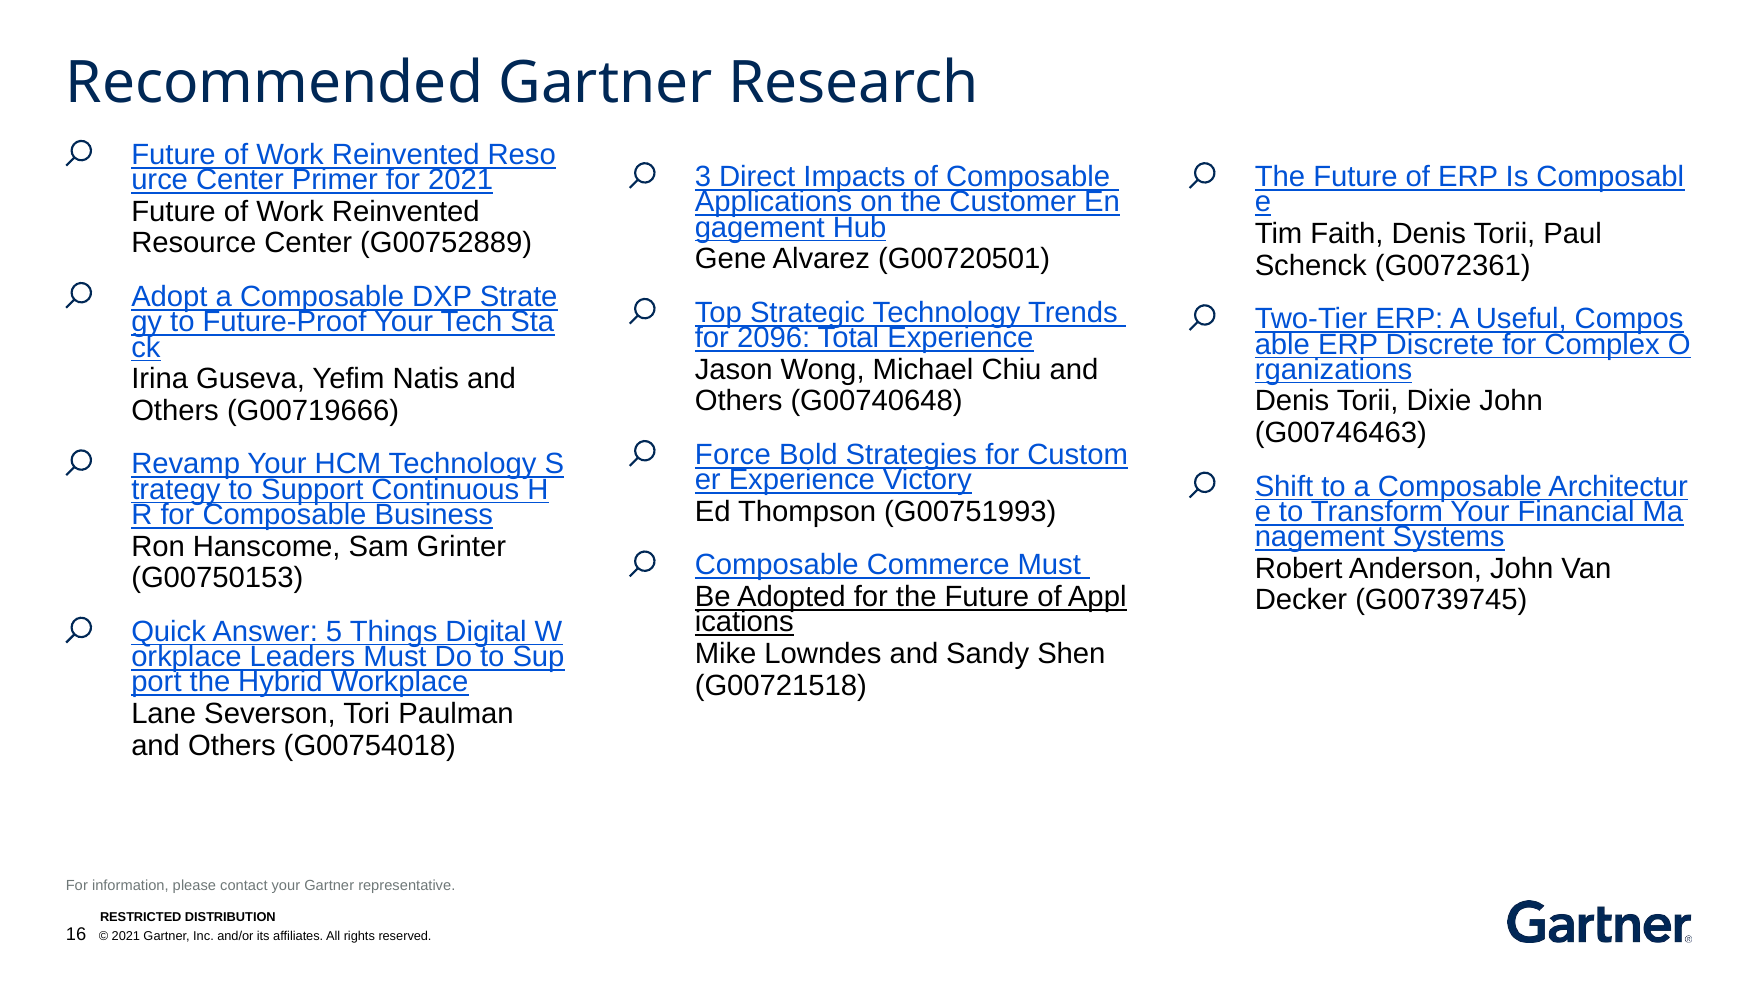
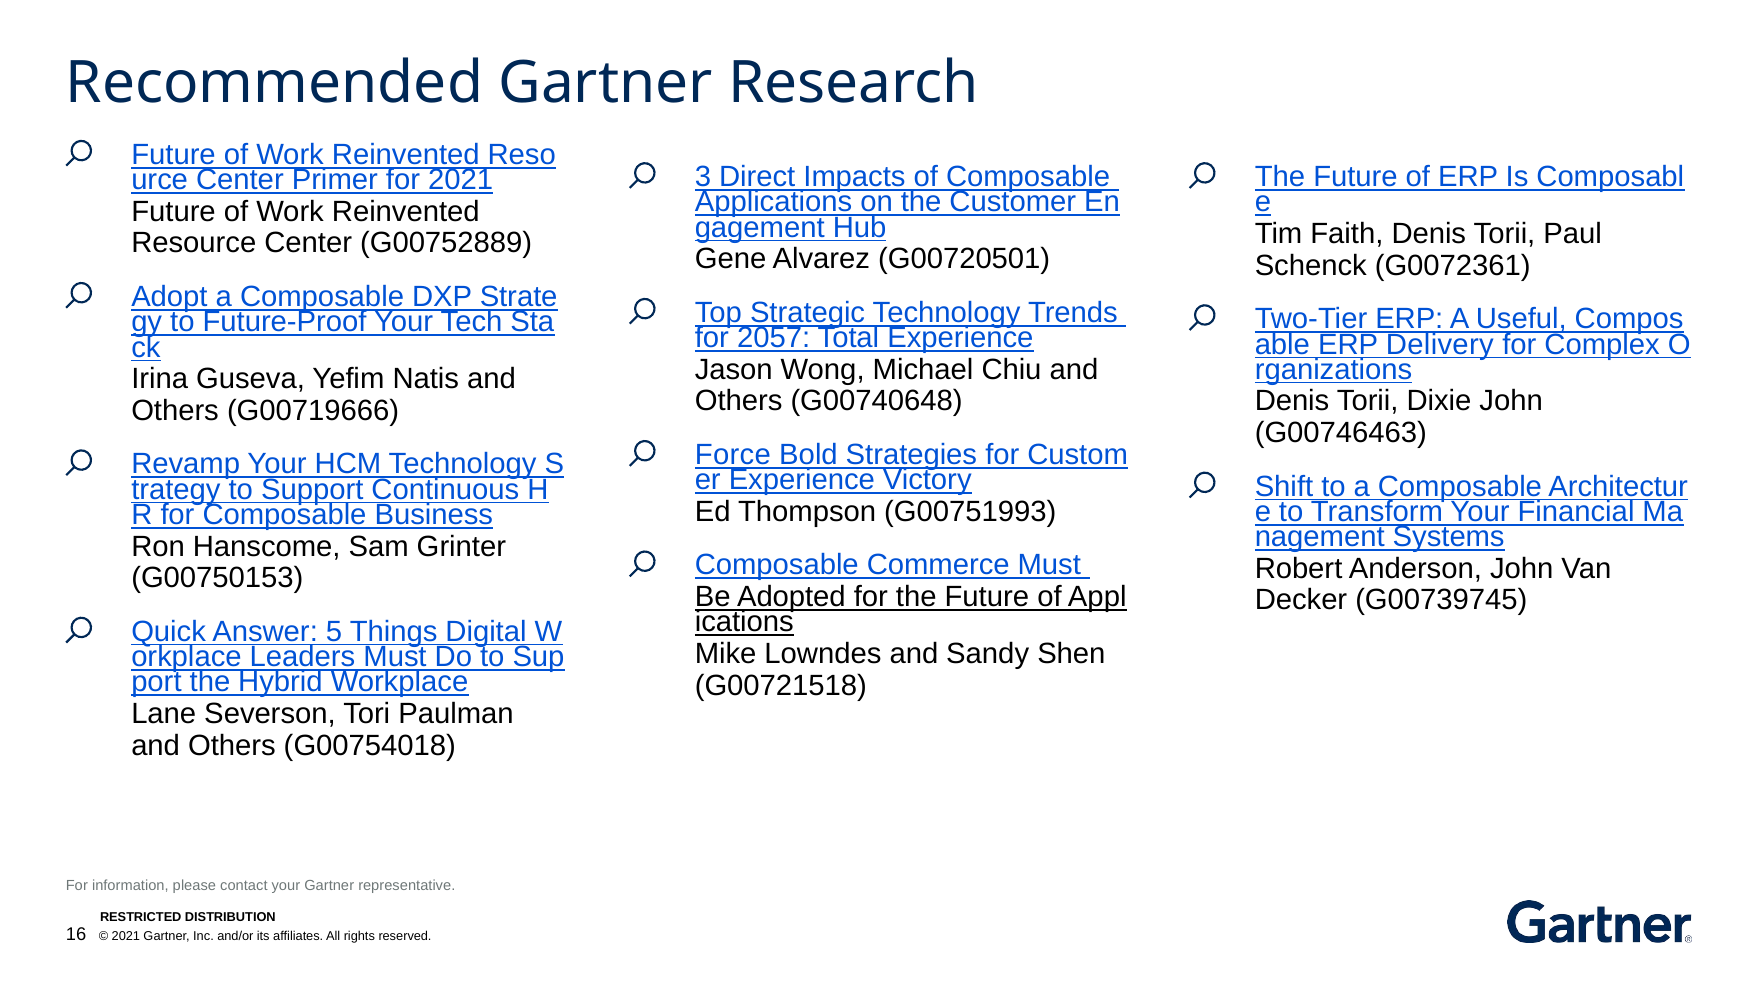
2096: 2096 -> 2057
Discrete: Discrete -> Delivery
